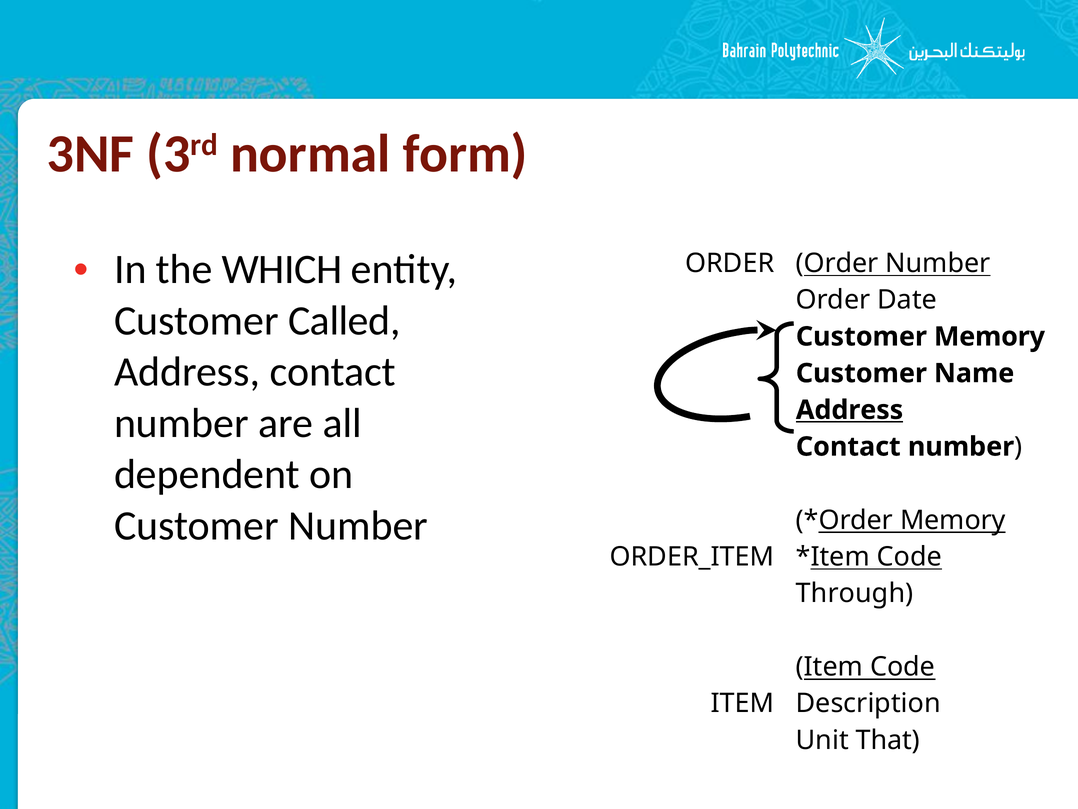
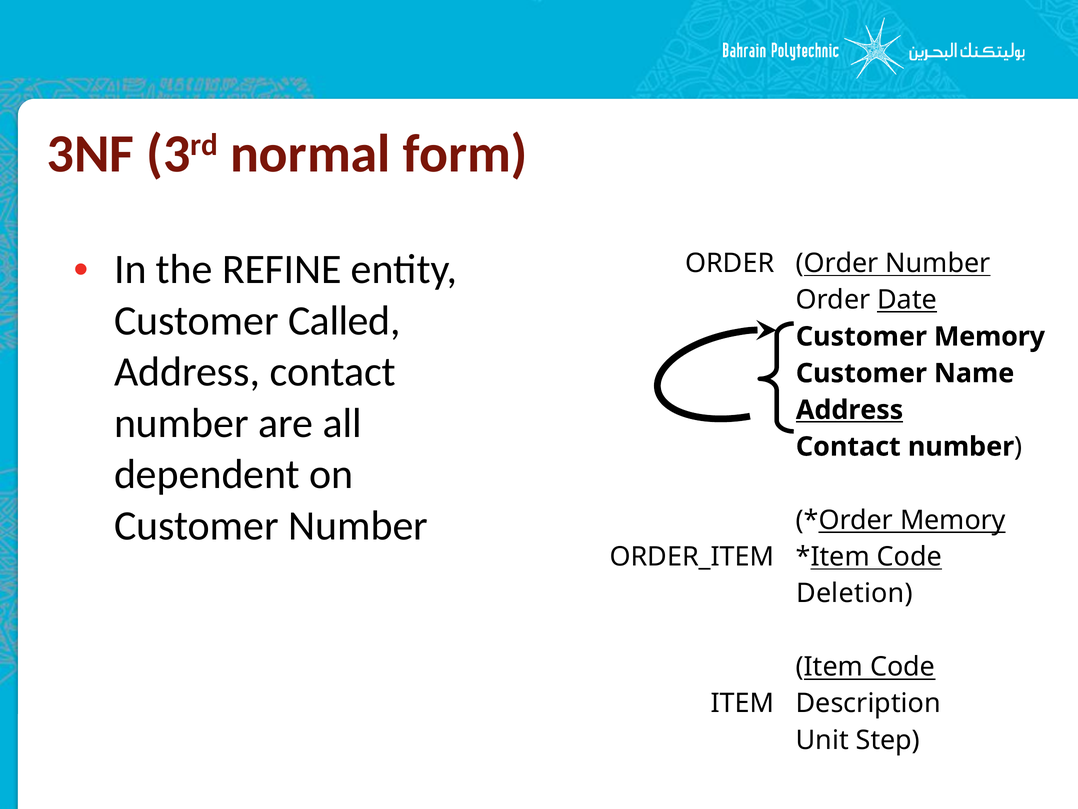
WHICH: WHICH -> REFINE
Date underline: none -> present
Through: Through -> Deletion
That: That -> Step
